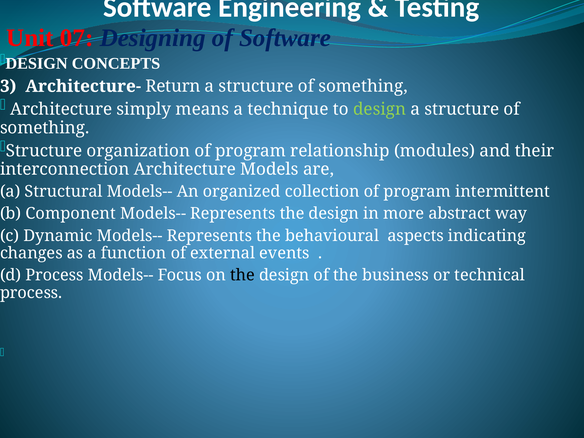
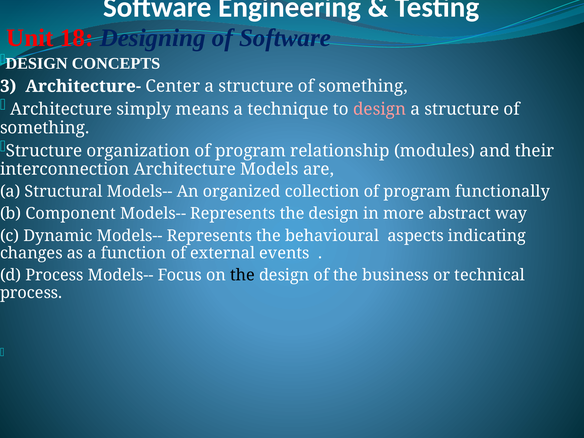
07: 07 -> 18
Return: Return -> Center
design at (380, 109) colour: light green -> pink
intermittent: intermittent -> functionally
